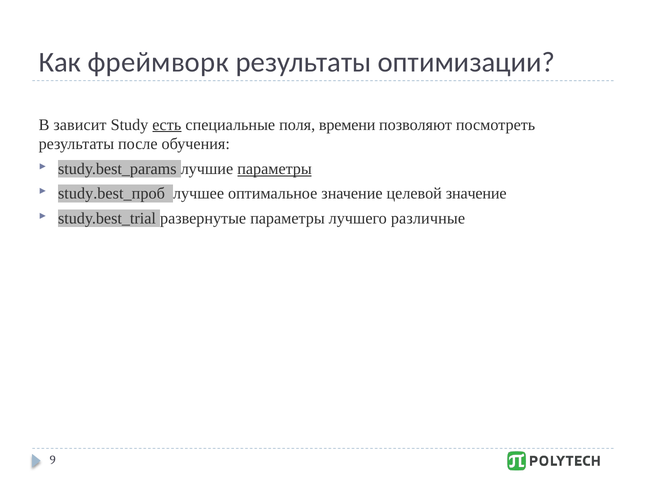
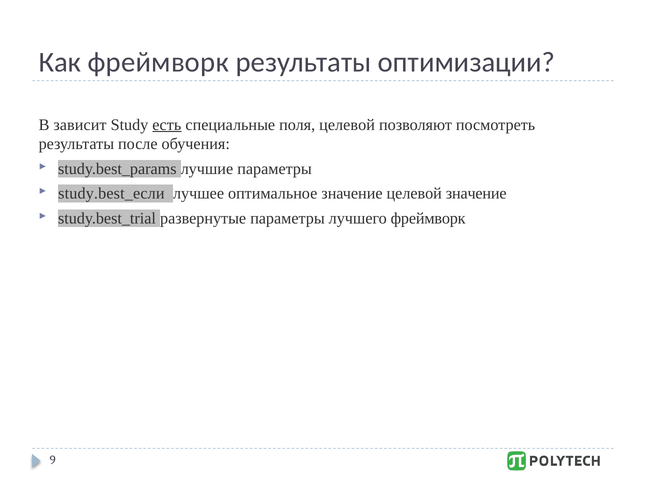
поля времени: времени -> целевой
параметры at (274, 169) underline: present -> none
study.best_проб: study.best_проб -> study.best_если
лучшего различные: различные -> фреймворк
